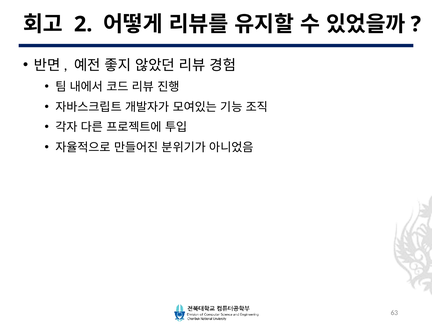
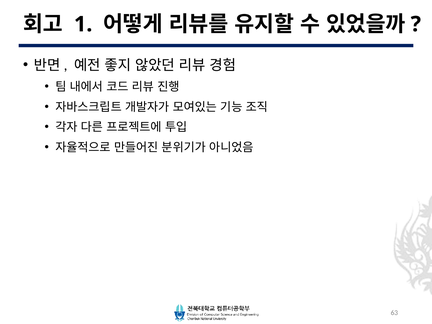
2: 2 -> 1
